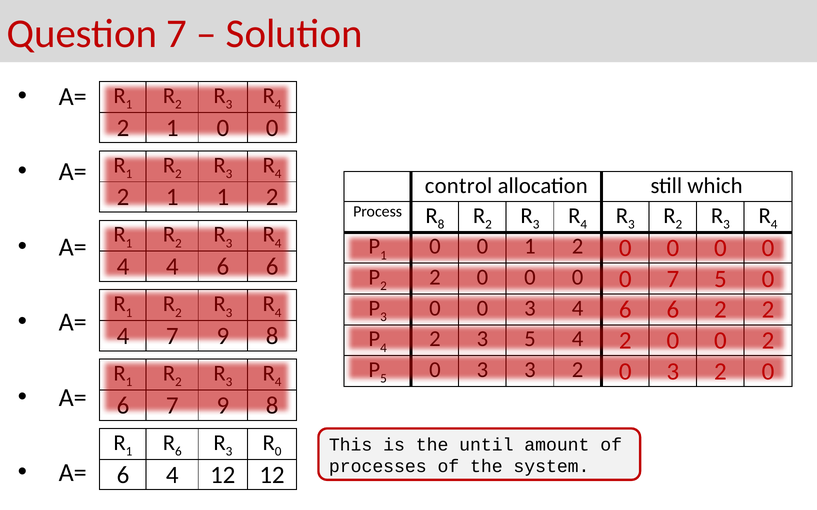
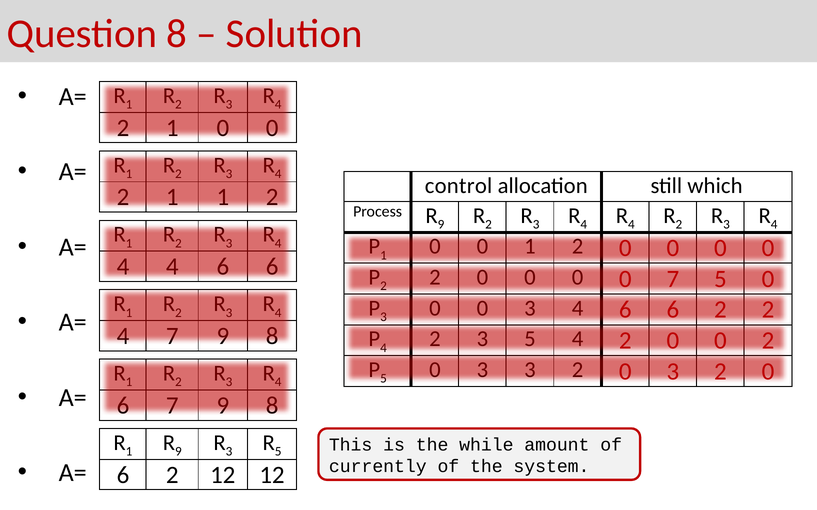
Question 7: 7 -> 8
8 at (441, 225): 8 -> 9
3 at (631, 225): 3 -> 4
6 at (178, 452): 6 -> 9
0 at (278, 452): 0 -> 5
until: until -> while
processes: processes -> currently
4 at (172, 475): 4 -> 2
